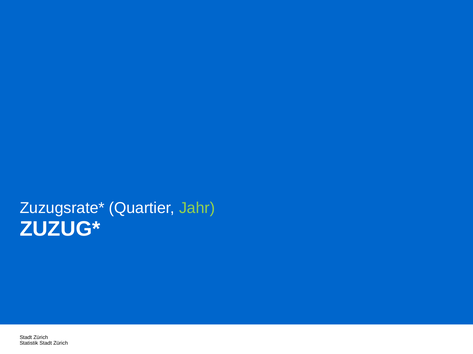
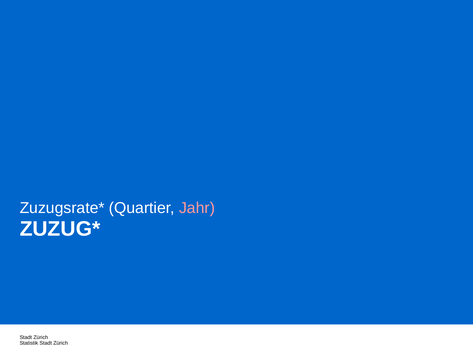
Jahr colour: light green -> pink
